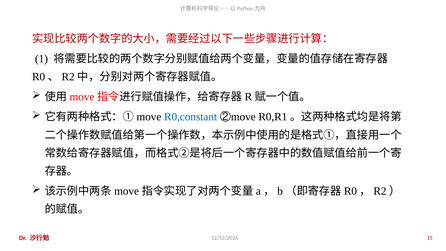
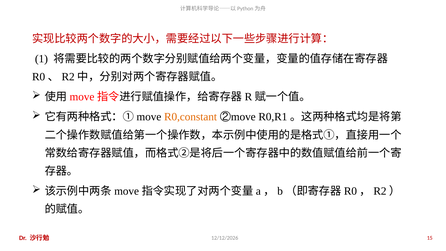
R0,constant colour: blue -> orange
